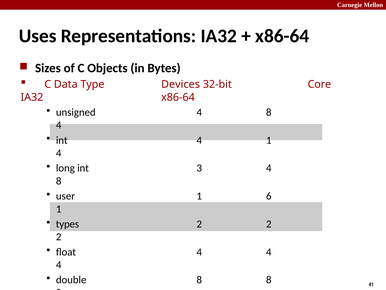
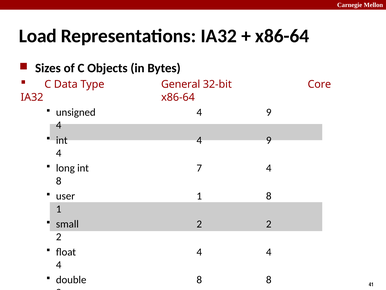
Uses: Uses -> Load
Devices: Devices -> General
unsigned 4 8: 8 -> 9
int 4 1: 1 -> 9
3: 3 -> 7
1 6: 6 -> 8
types: types -> small
